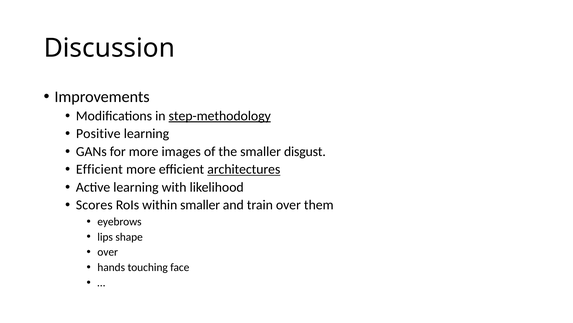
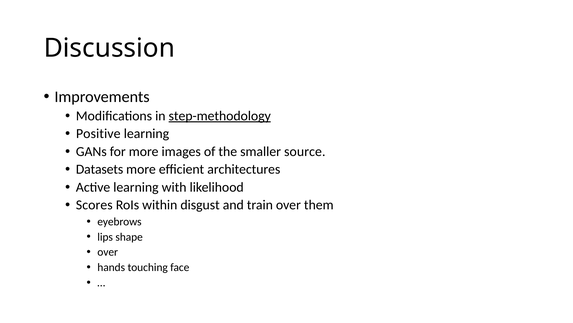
disgust: disgust -> source
Efficient at (99, 169): Efficient -> Datasets
architectures underline: present -> none
within smaller: smaller -> disgust
